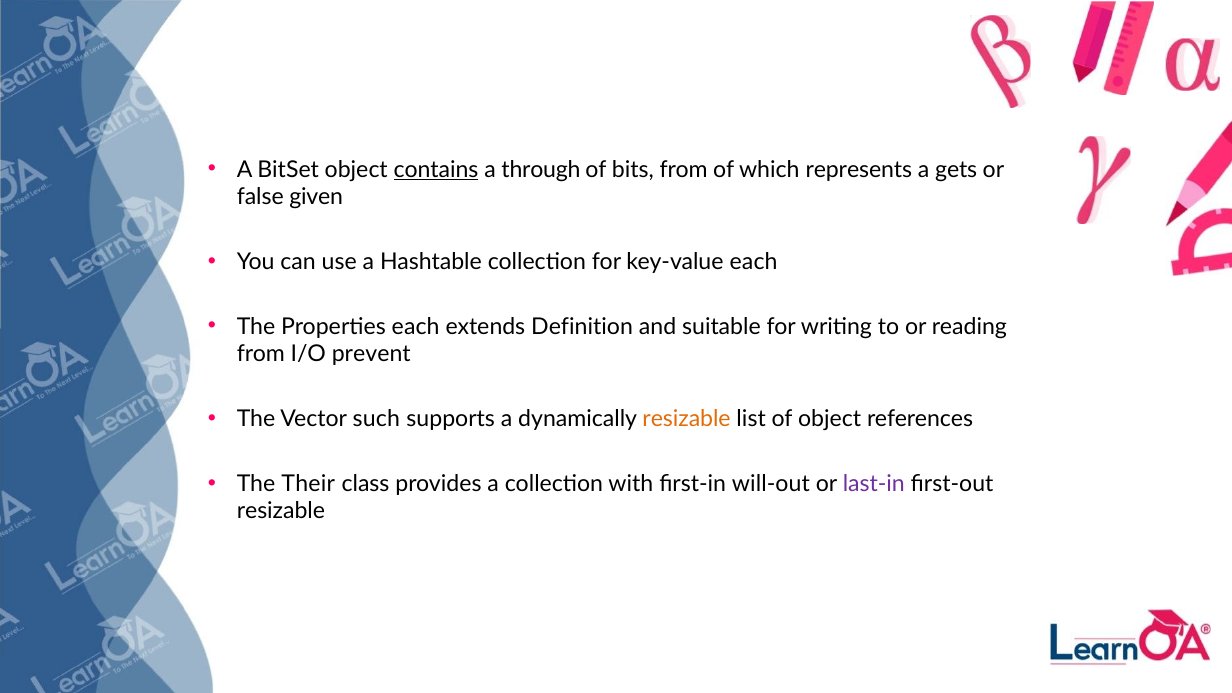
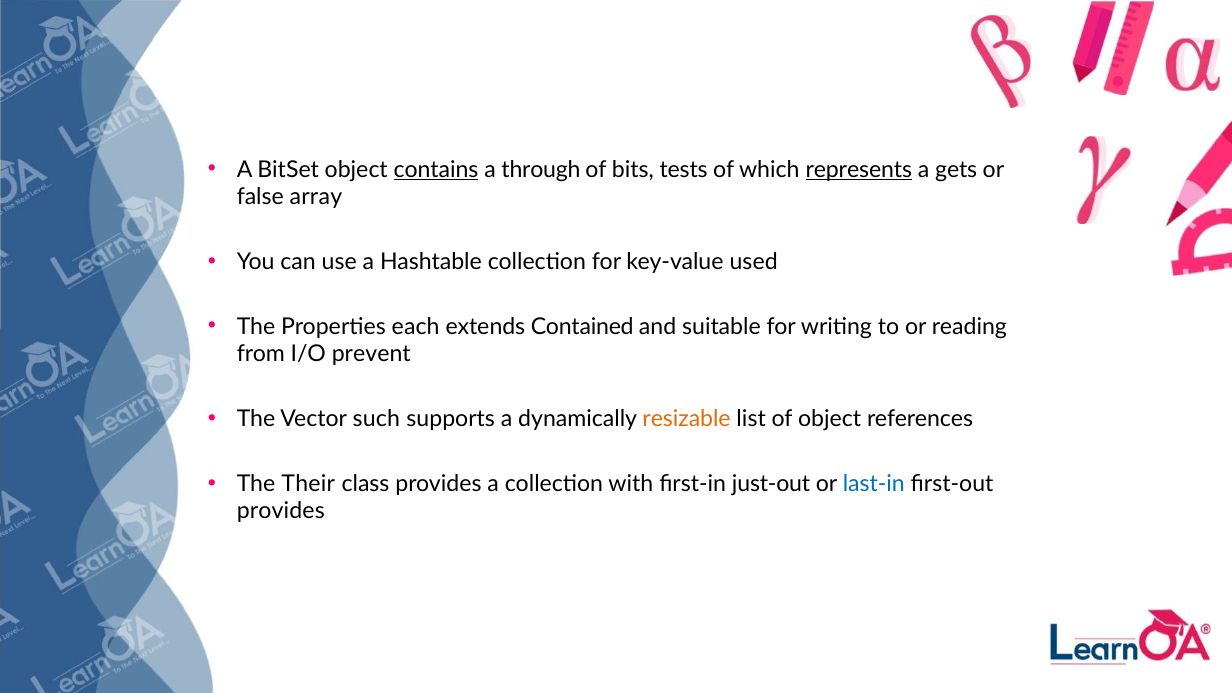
bits from: from -> tests
represents underline: none -> present
given: given -> array
key-value each: each -> used
Definition: Definition -> Contained
will-out: will-out -> just-out
last-in colour: purple -> blue
resizable at (281, 511): resizable -> provides
